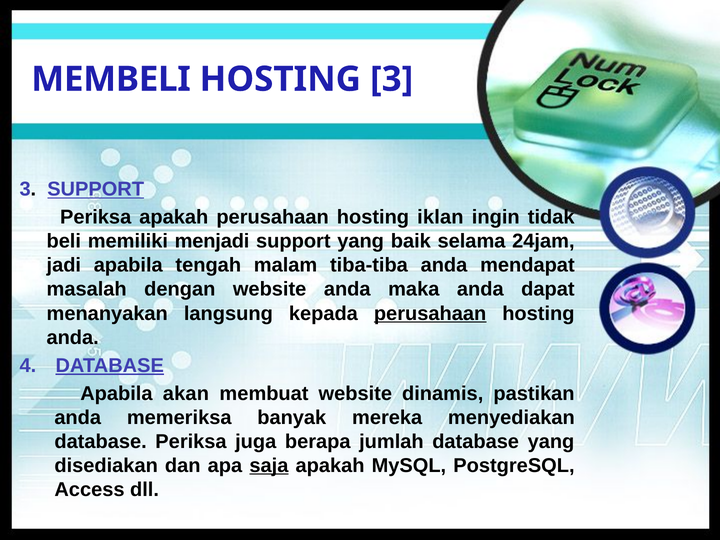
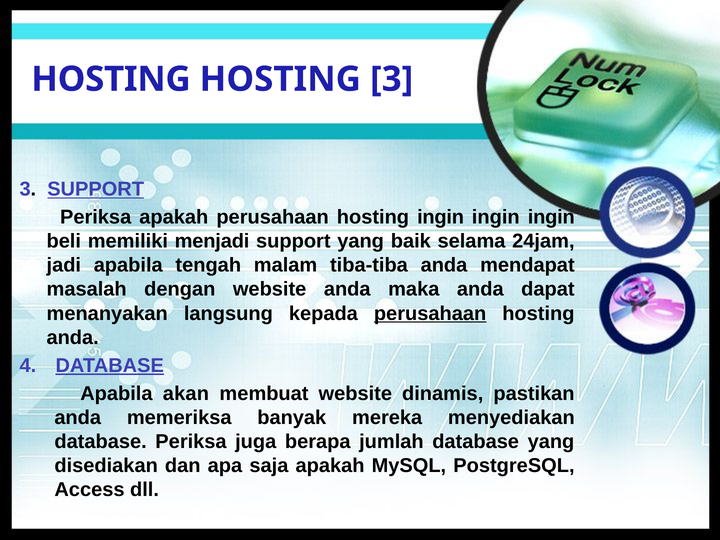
MEMBELI at (111, 79): MEMBELI -> HOSTING
hosting iklan: iklan -> ingin
tidak at (551, 217): tidak -> ingin
saja underline: present -> none
